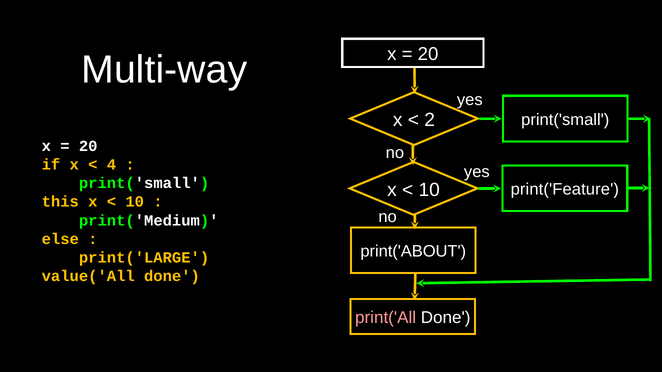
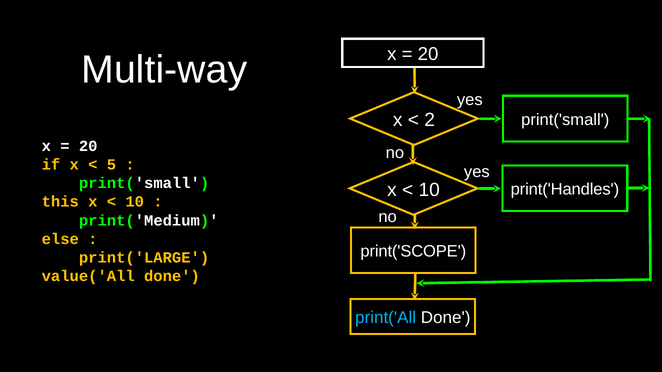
4: 4 -> 5
print('Feature: print('Feature -> print('Handles
print('ABOUT: print('ABOUT -> print('SCOPE
print('All colour: pink -> light blue
